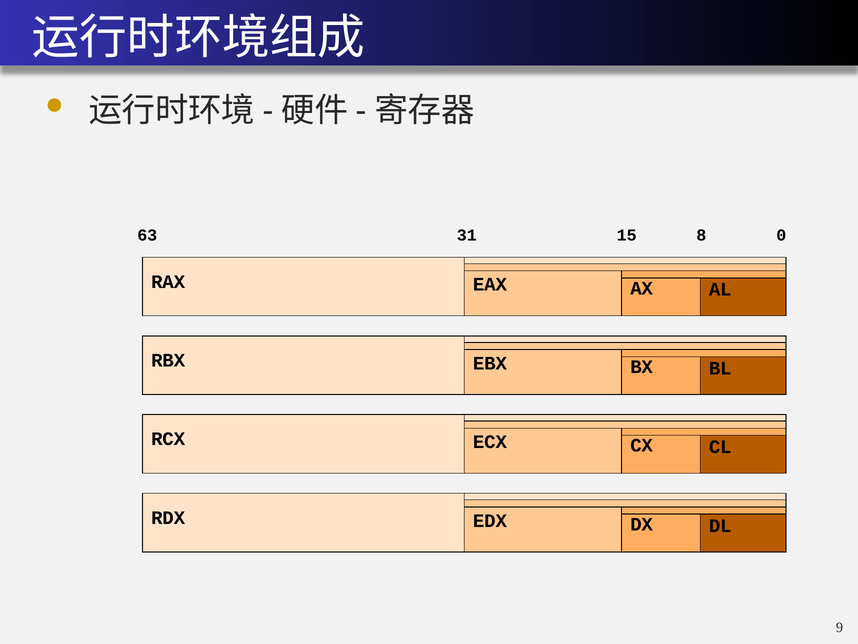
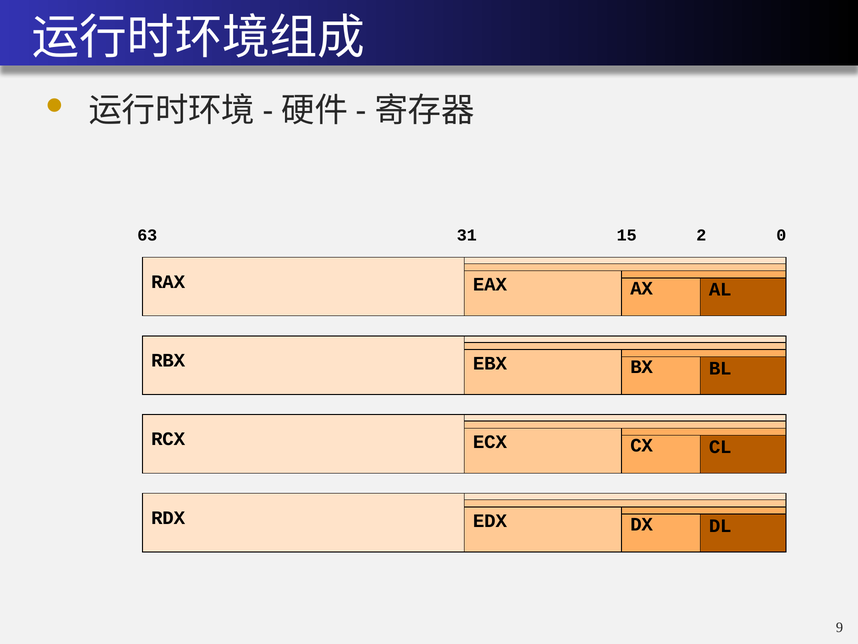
8: 8 -> 2
